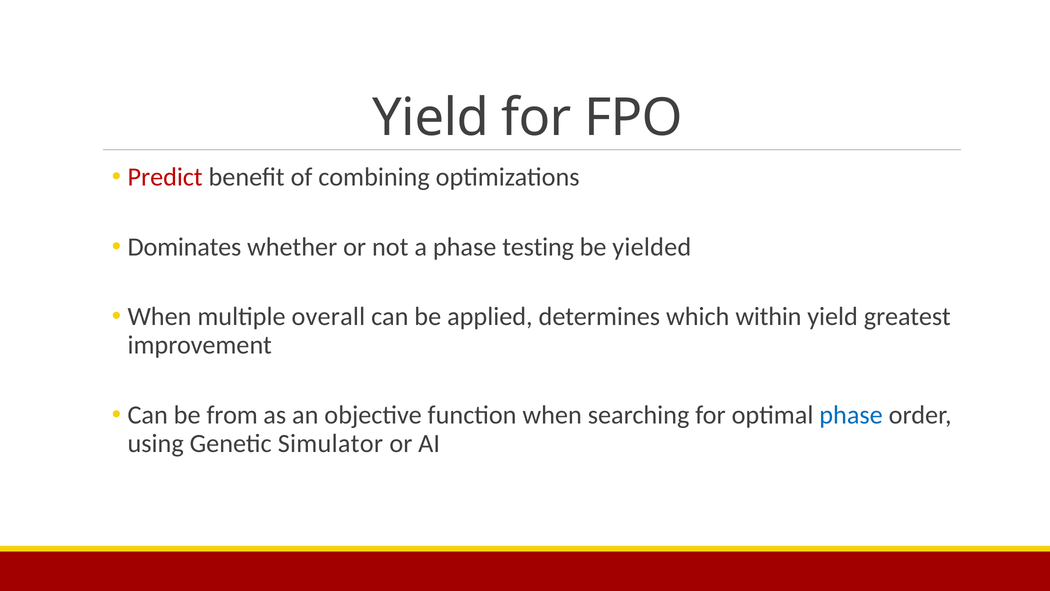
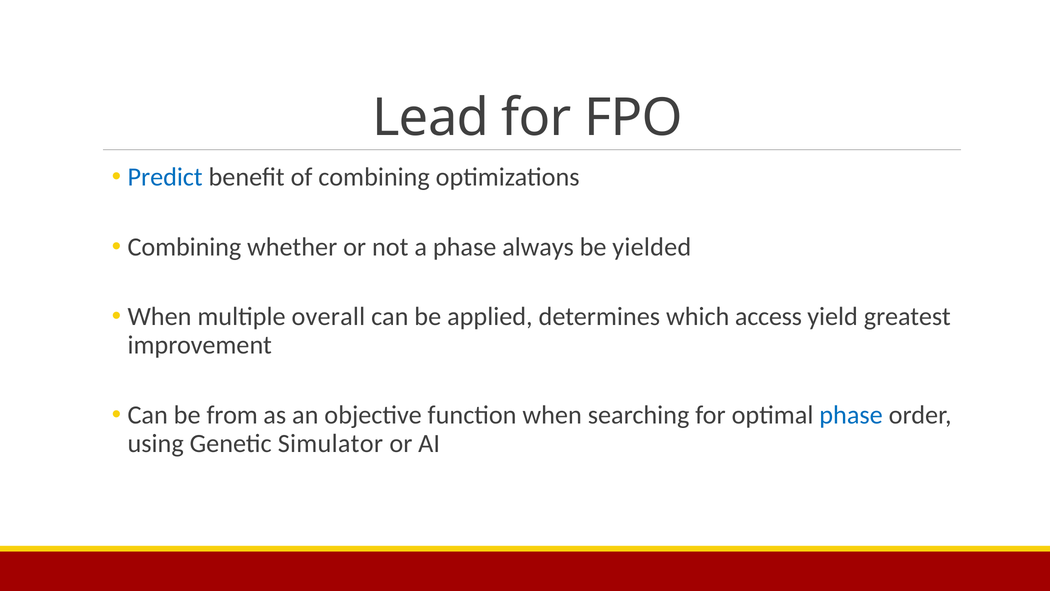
Yield at (431, 118): Yield -> Lead
Predict colour: red -> blue
Dominates at (184, 247): Dominates -> Combining
testing: testing -> always
within: within -> access
